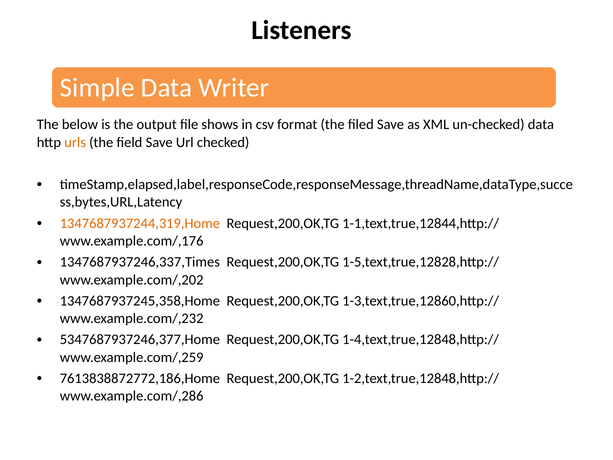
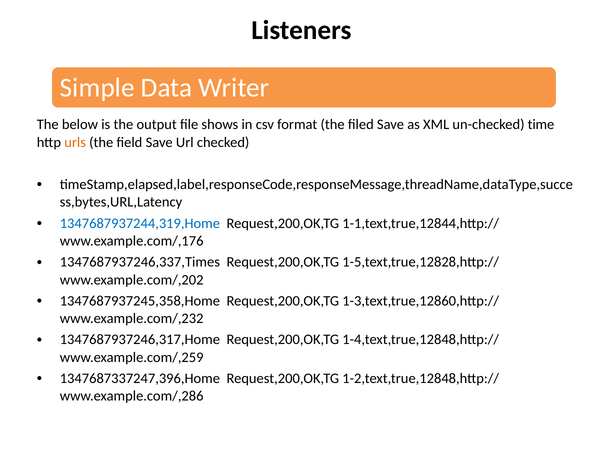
un-checked data: data -> time
1347687937244,319,Home colour: orange -> blue
5347687937246,377,Home: 5347687937246,377,Home -> 1347687937246,317,Home
7613838872772,186,Home: 7613838872772,186,Home -> 1347687337247,396,Home
